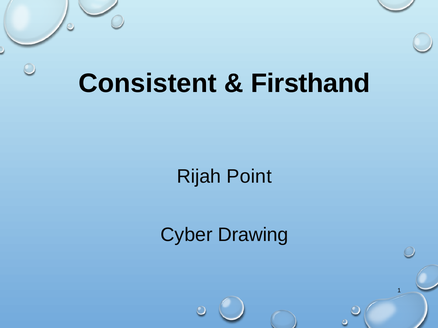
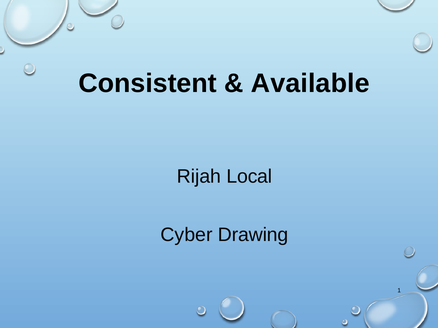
Firsthand: Firsthand -> Available
Point: Point -> Local
